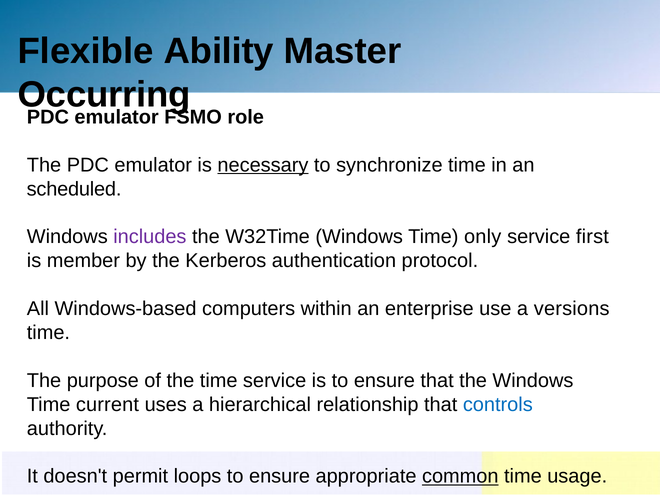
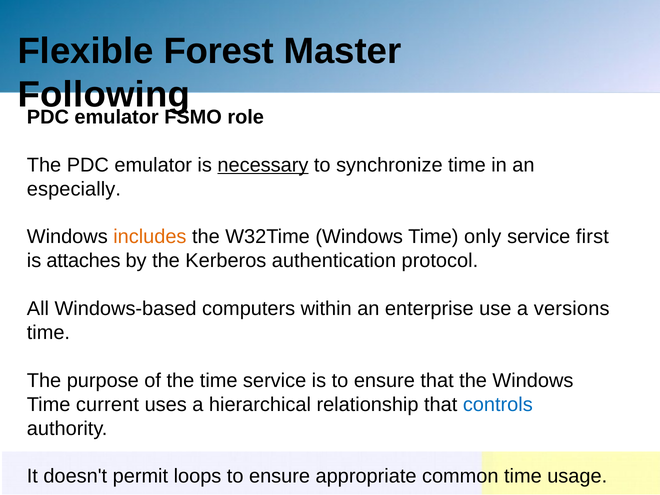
Ability: Ability -> Forest
Occurring: Occurring -> Following
scheduled: scheduled -> especially
includes colour: purple -> orange
member: member -> attaches
common underline: present -> none
